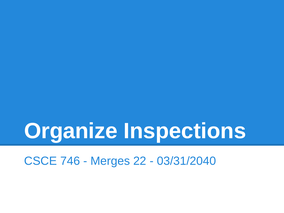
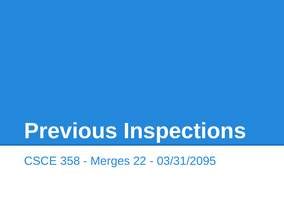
Organize: Organize -> Previous
746: 746 -> 358
03/31/2040: 03/31/2040 -> 03/31/2095
